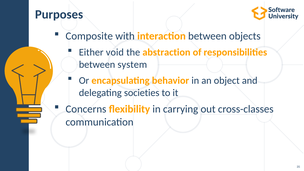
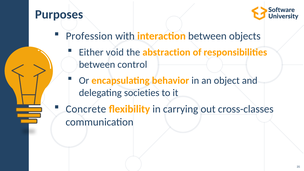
Composite: Composite -> Profession
system: system -> control
Concerns: Concerns -> Concrete
